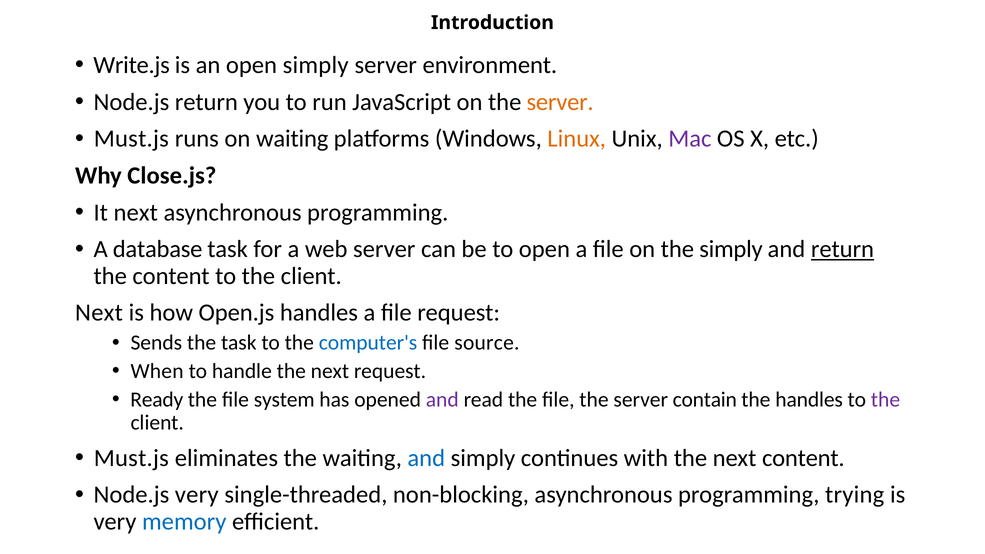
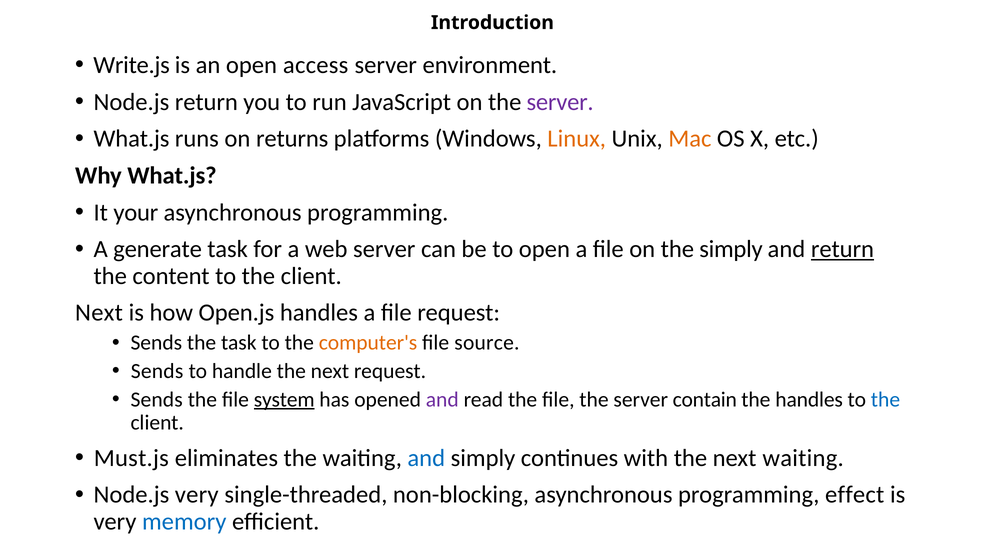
open simply: simply -> access
server at (560, 102) colour: orange -> purple
Must.js at (131, 139): Must.js -> What.js
on waiting: waiting -> returns
Mac colour: purple -> orange
Why Close.js: Close.js -> What.js
It next: next -> your
database: database -> generate
computer's colour: blue -> orange
When at (157, 371): When -> Sends
Ready at (157, 400): Ready -> Sends
system underline: none -> present
the at (885, 400) colour: purple -> blue
next content: content -> waiting
trying: trying -> effect
